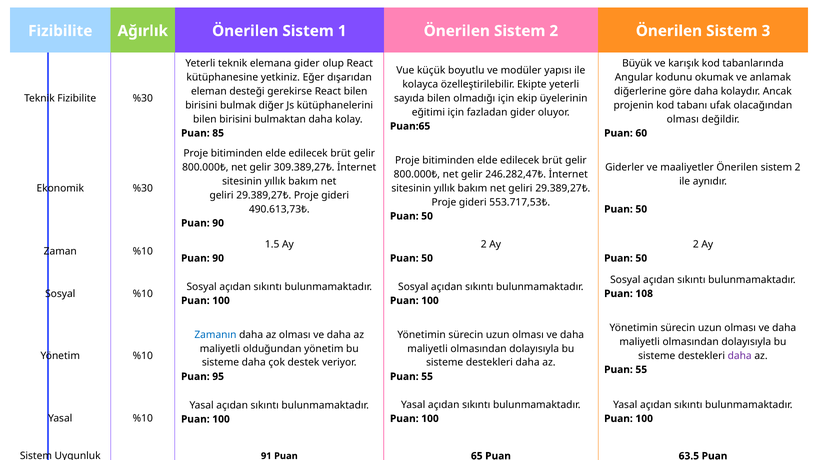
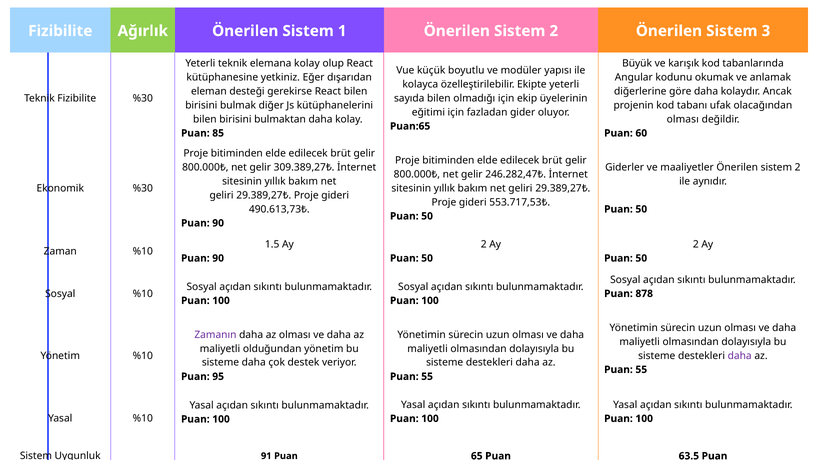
elemana gider: gider -> kolay
108: 108 -> 878
Zamanın colour: blue -> purple
